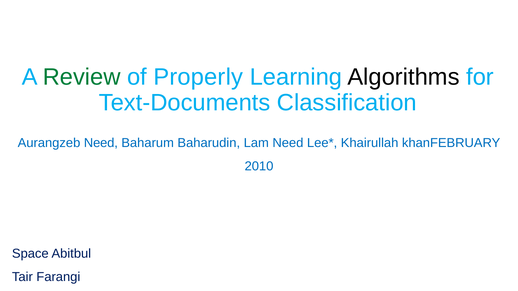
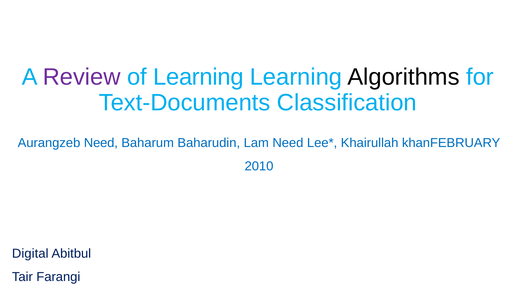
Review colour: green -> purple
of Properly: Properly -> Learning
Space: Space -> Digital
